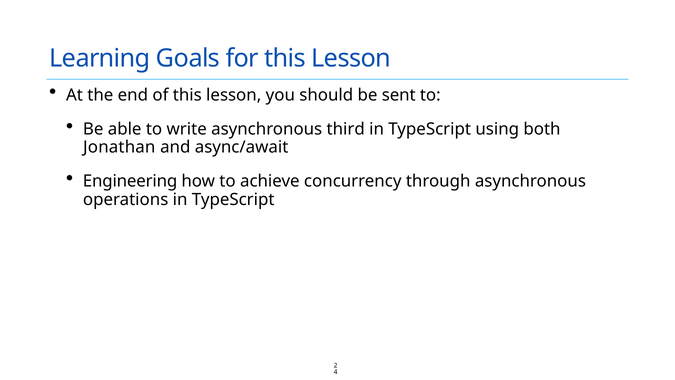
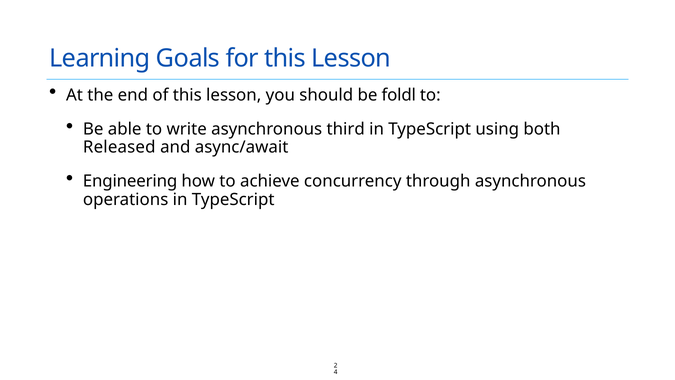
sent: sent -> foldl
Jonathan: Jonathan -> Released
